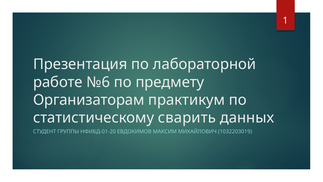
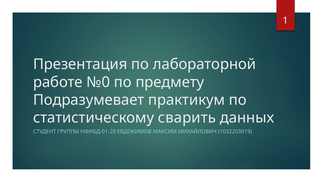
№6: №6 -> №0
Организаторам: Организаторам -> Подразумевает
